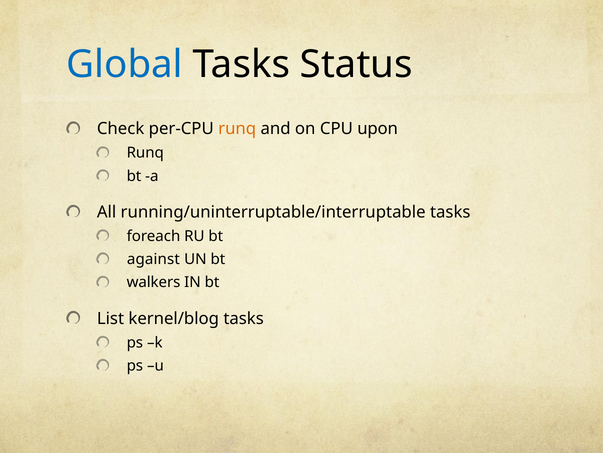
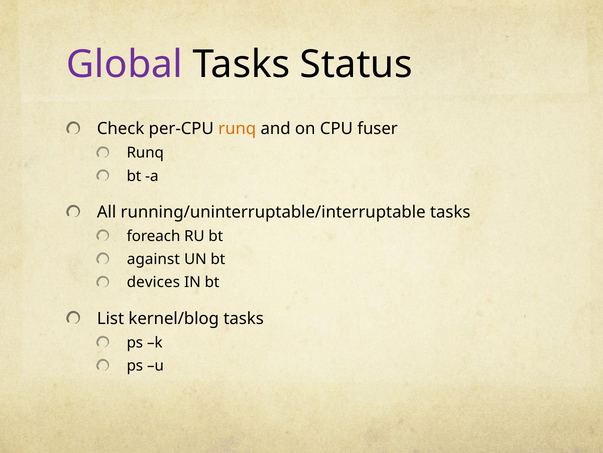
Global colour: blue -> purple
upon: upon -> fuser
walkers: walkers -> devices
